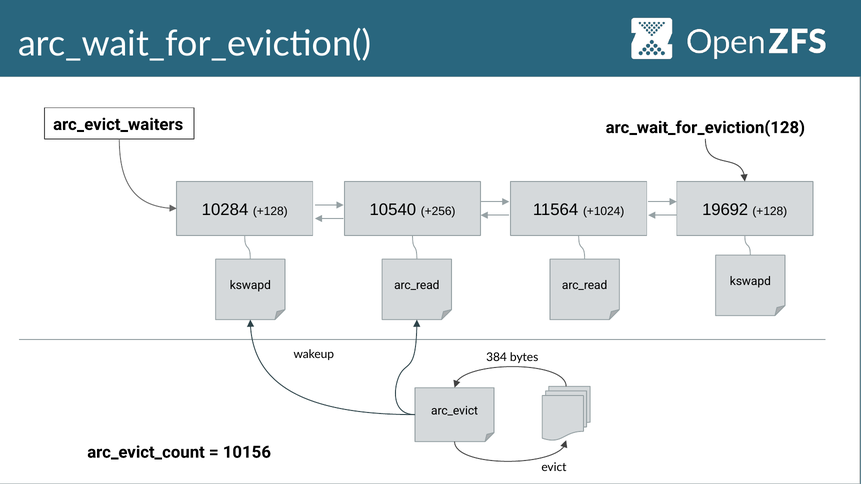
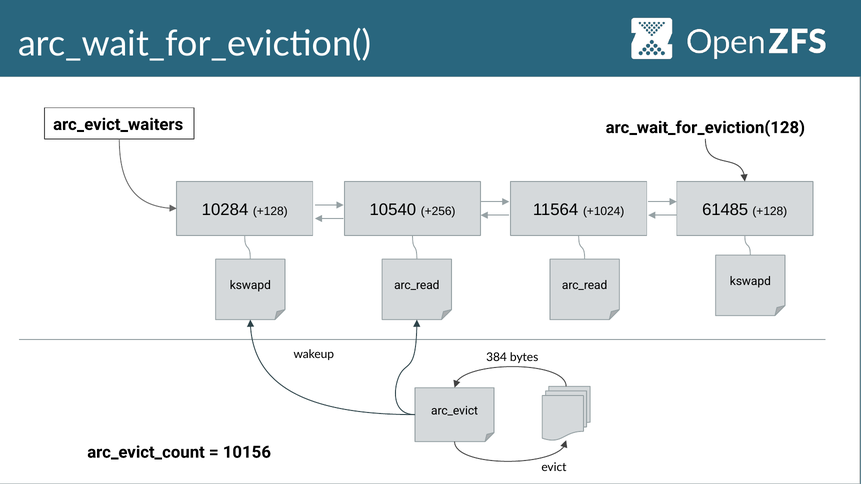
19692: 19692 -> 61485
